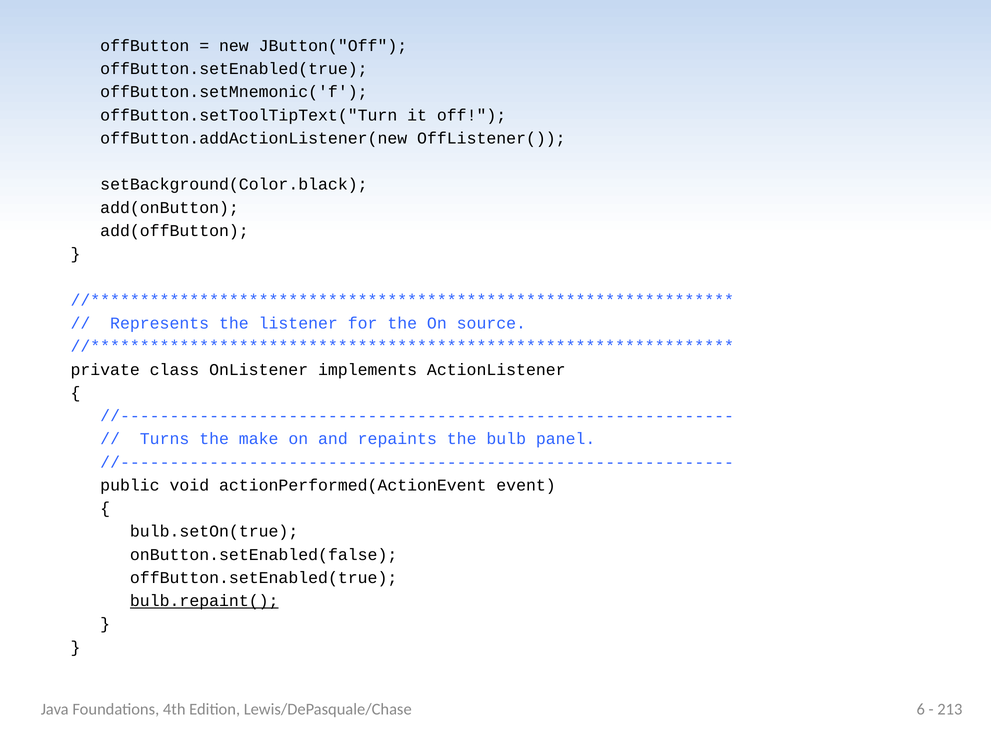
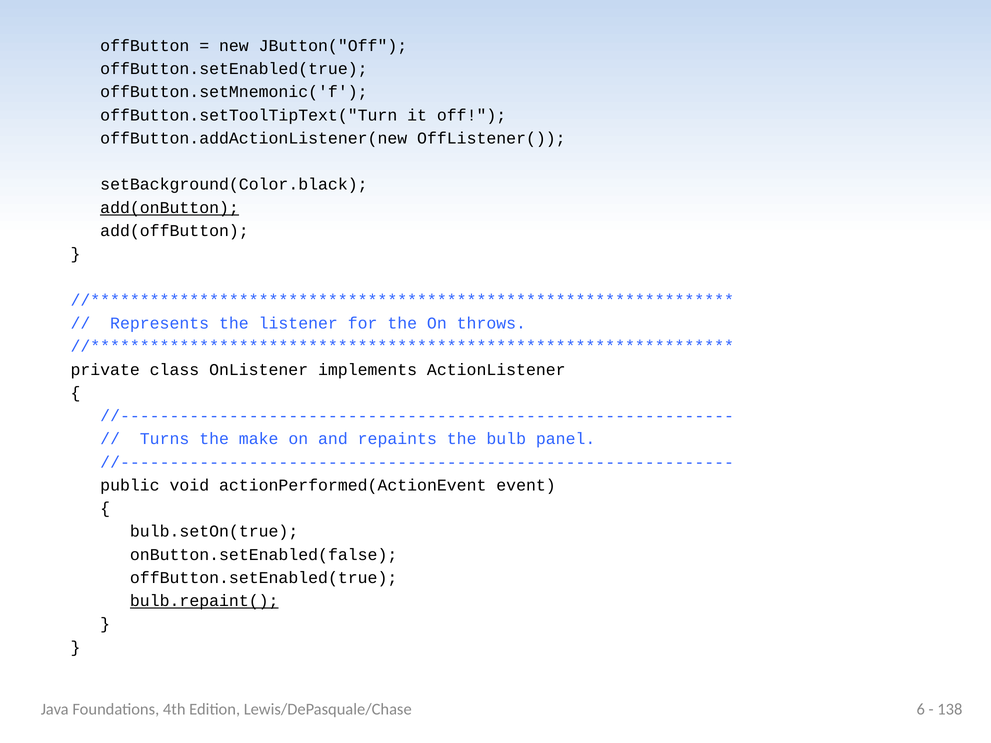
add(onButton underline: none -> present
source: source -> throws
213: 213 -> 138
